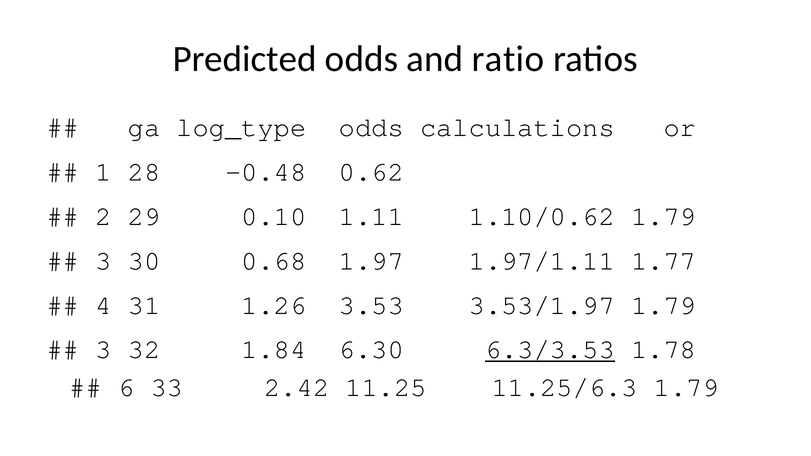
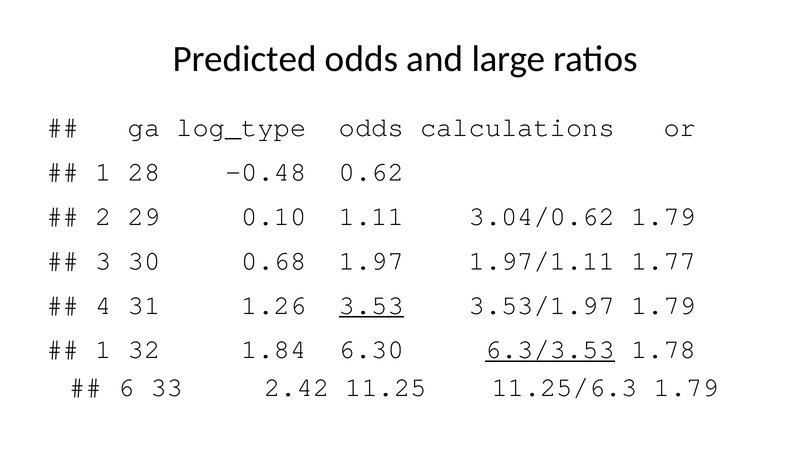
ratio: ratio -> large
1.10/0.62: 1.10/0.62 -> 3.04/0.62
3.53 underline: none -> present
3 at (103, 350): 3 -> 1
